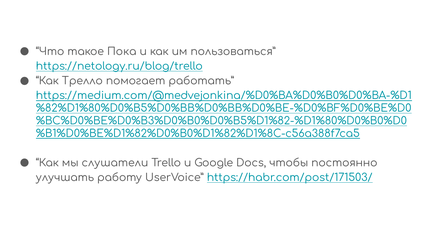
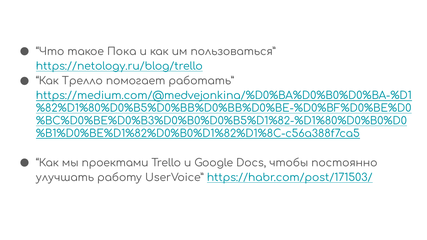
слушатели: слушатели -> проектами
